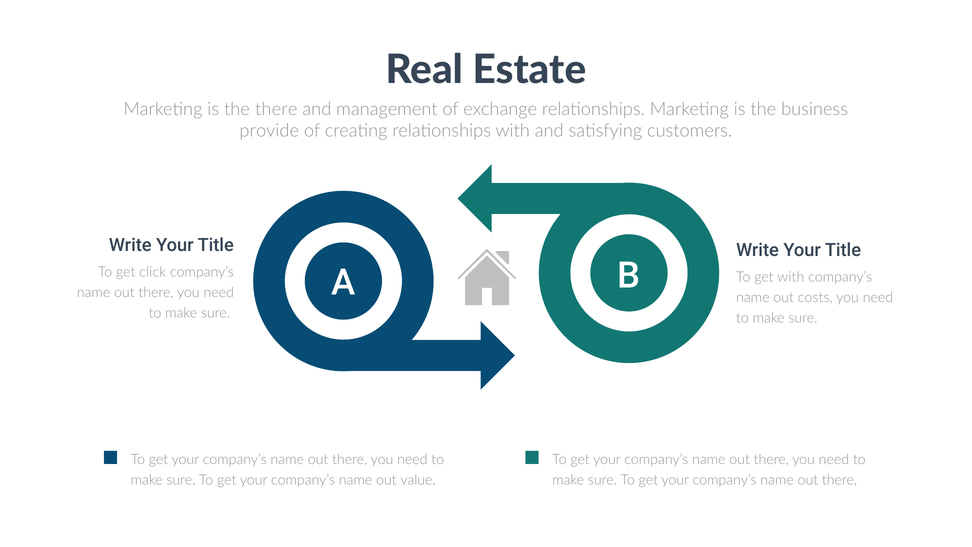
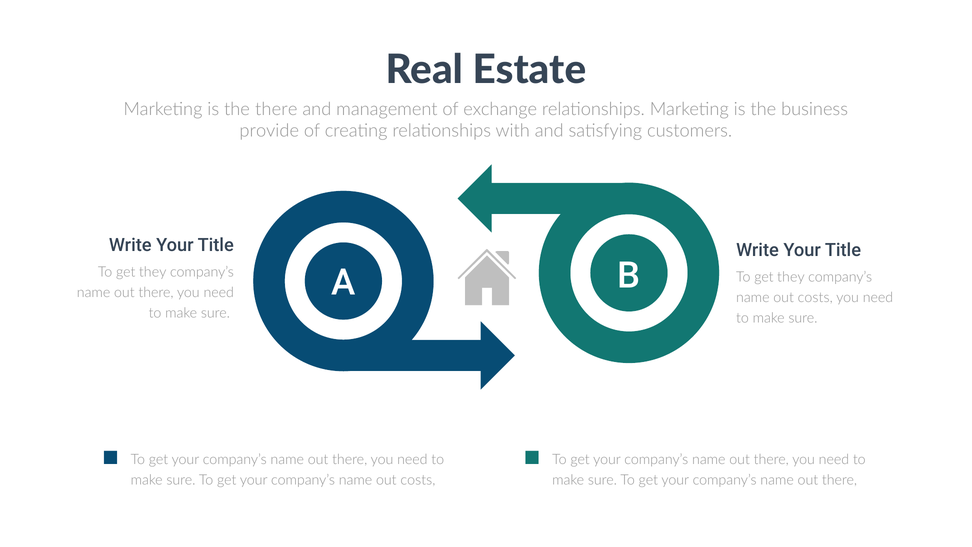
click at (153, 272): click -> they
B To get with: with -> they
value at (418, 480): value -> costs
